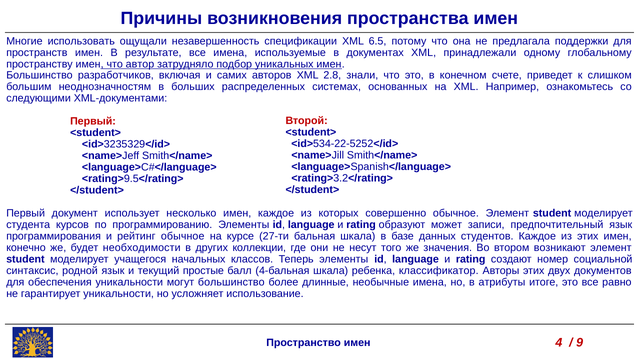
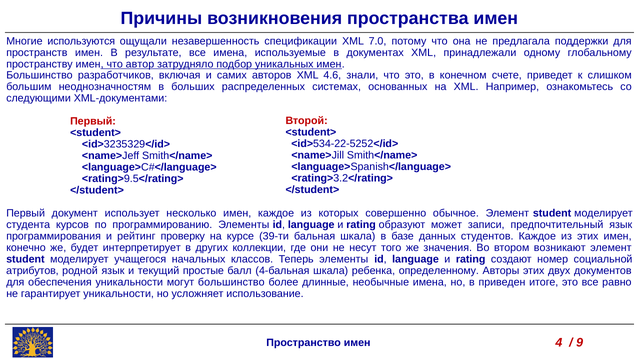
использовать: использовать -> используются
6.5: 6.5 -> 7.0
2.8: 2.8 -> 4.6
рейтинг обычное: обычное -> проверку
27-ти: 27-ти -> 39-ти
необходимости: необходимости -> интерпретирует
синтаксис: синтаксис -> атрибутов
классификатор: классификатор -> определенному
атрибуты: атрибуты -> приведен
